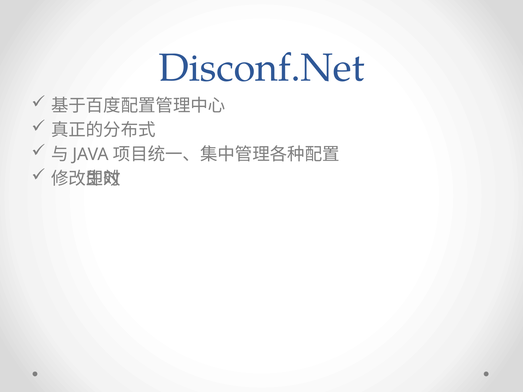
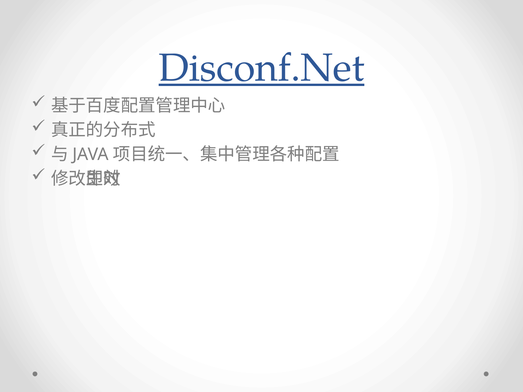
Disconf.Net underline: none -> present
